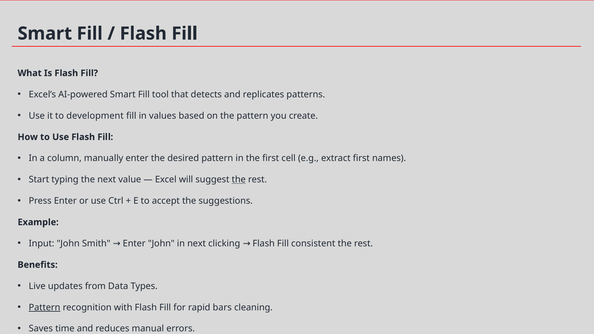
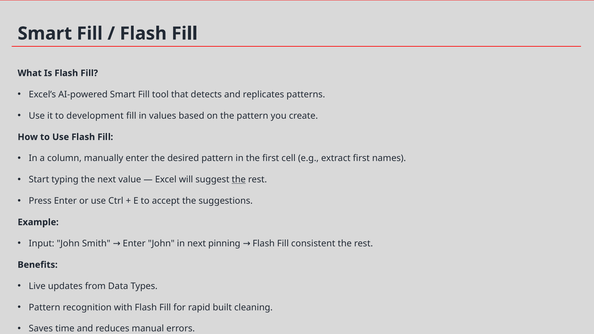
clicking: clicking -> pinning
Pattern at (45, 307) underline: present -> none
bars: bars -> built
